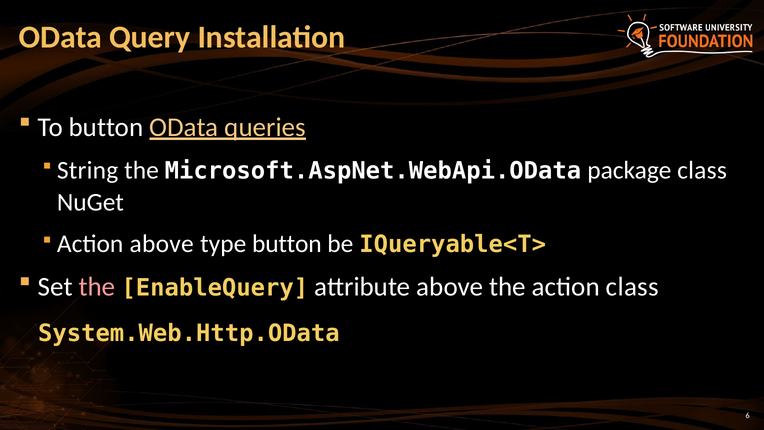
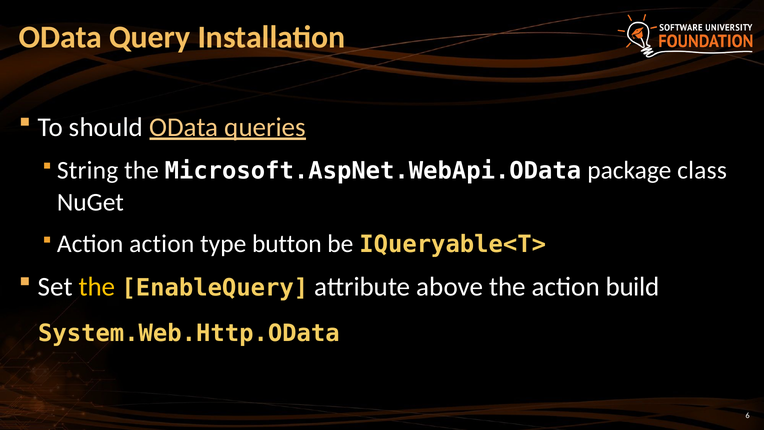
To button: button -> should
Action above: above -> action
the at (97, 287) colour: pink -> yellow
action class: class -> build
